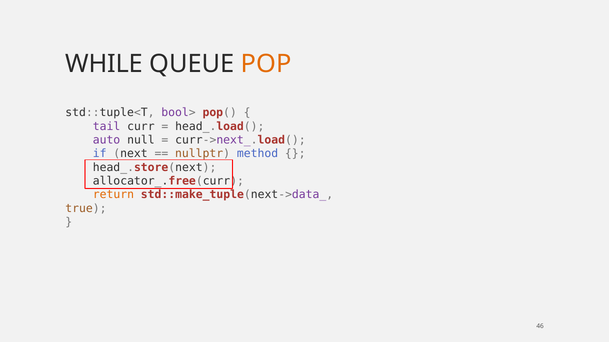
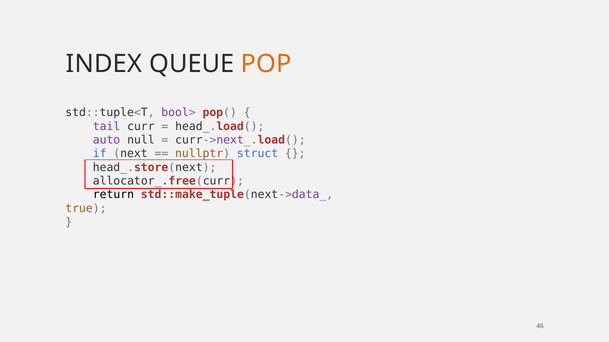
WHILE: WHILE -> INDEX
method: method -> struct
return colour: orange -> black
